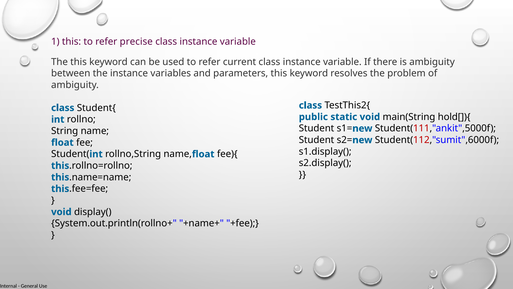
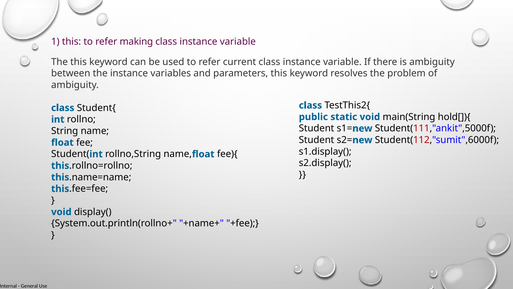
precise: precise -> making
